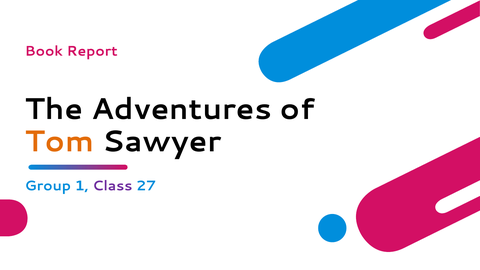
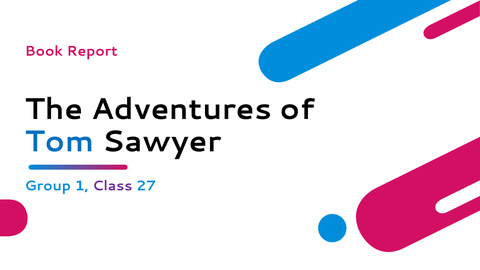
Tom colour: orange -> blue
